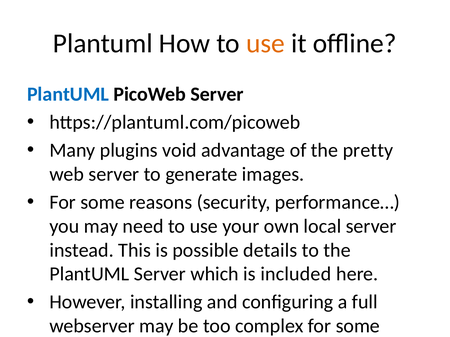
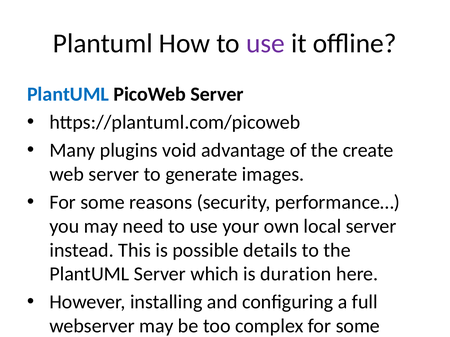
use at (265, 44) colour: orange -> purple
pretty: pretty -> create
included: included -> duration
